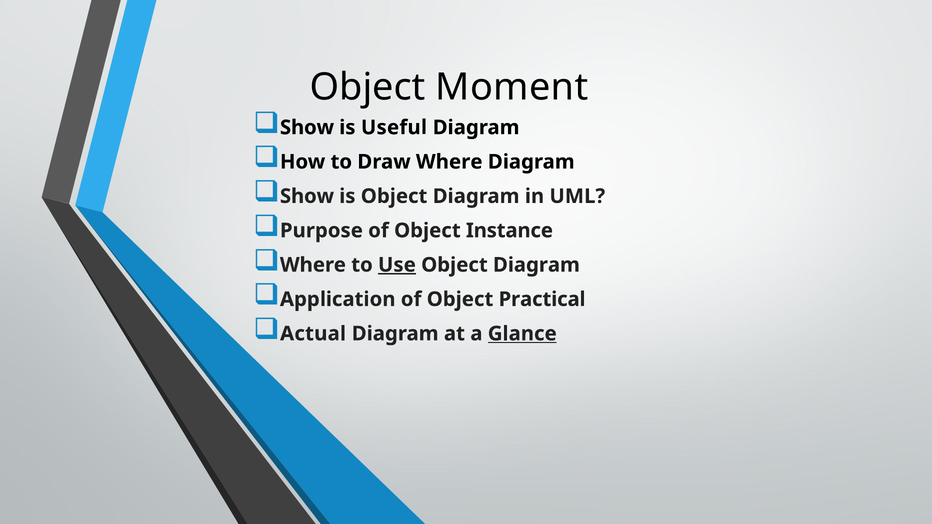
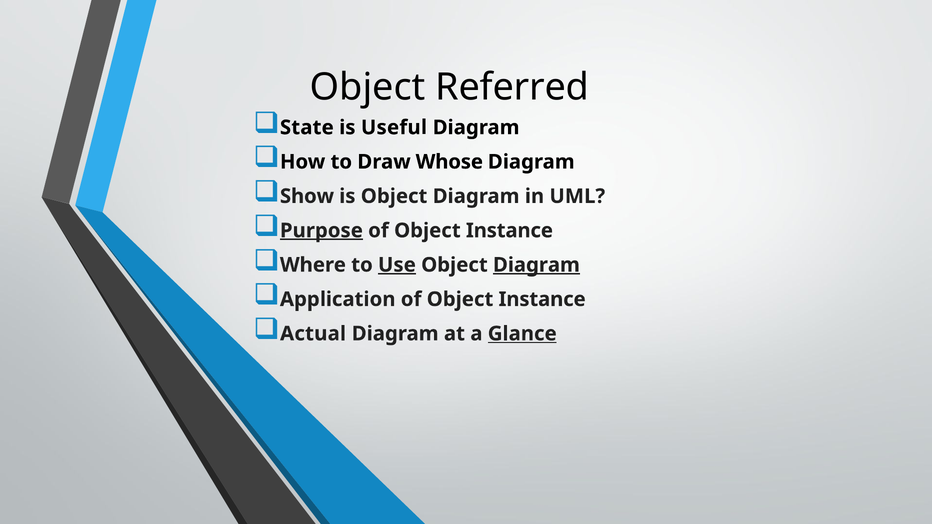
Moment: Moment -> Referred
Show at (307, 128): Show -> State
Draw Where: Where -> Whose
Purpose underline: none -> present
Diagram at (536, 265) underline: none -> present
Application of Object Practical: Practical -> Instance
